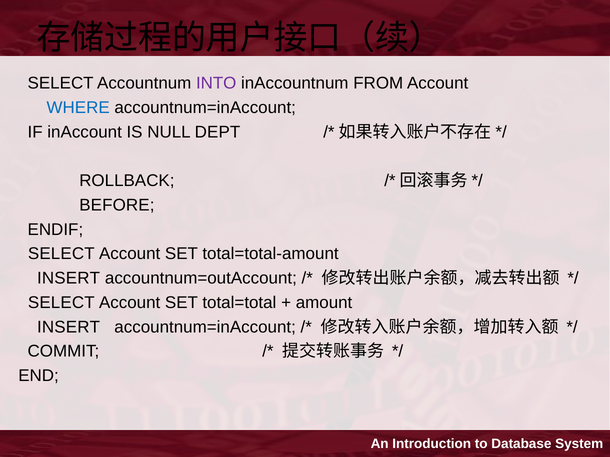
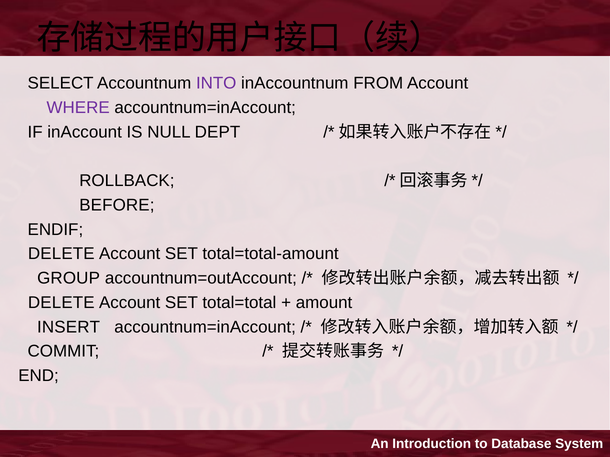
WHERE colour: blue -> purple
SELECT at (61, 254): SELECT -> DELETE
INSERT at (69, 278): INSERT -> GROUP
SELECT at (61, 303): SELECT -> DELETE
